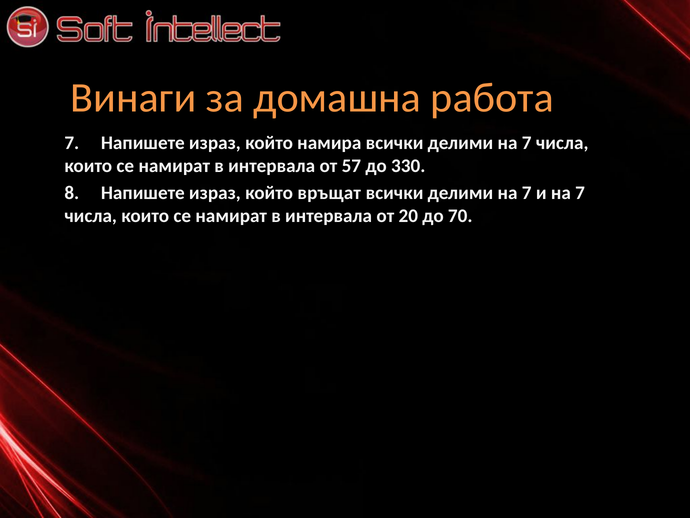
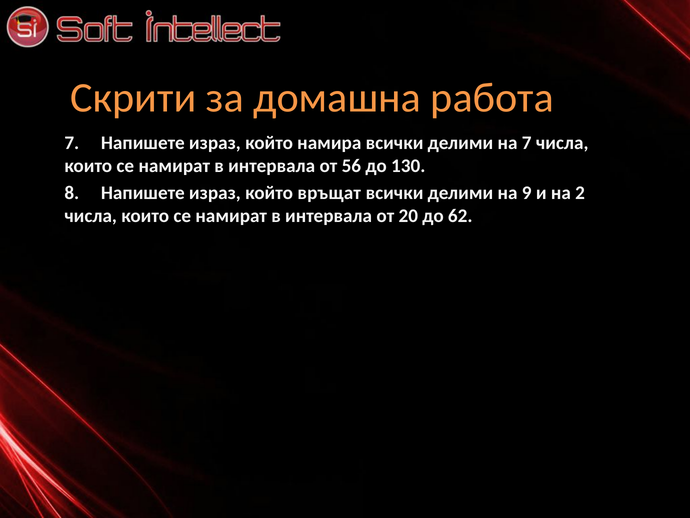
Винаги: Винаги -> Скрити
57: 57 -> 56
330: 330 -> 130
7 at (527, 193): 7 -> 9
и на 7: 7 -> 2
70: 70 -> 62
